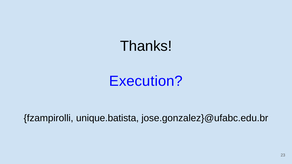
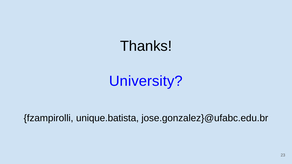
Execution: Execution -> University
